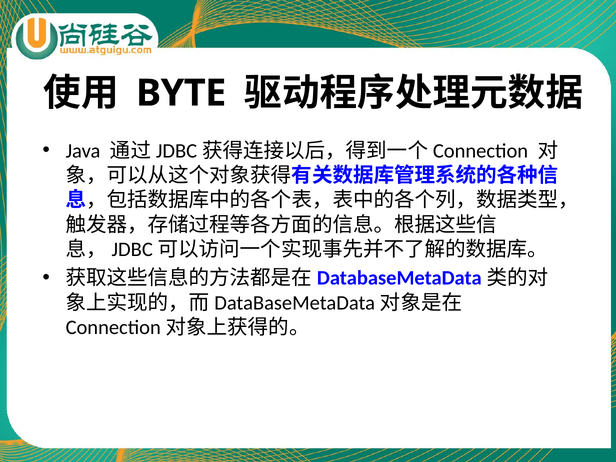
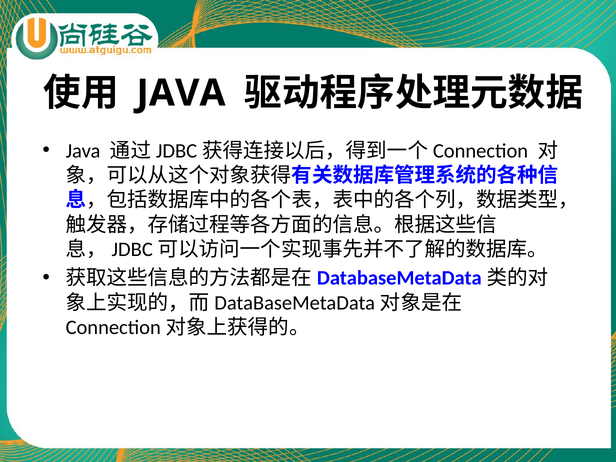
BYTE at (181, 93): BYTE -> JAVA
